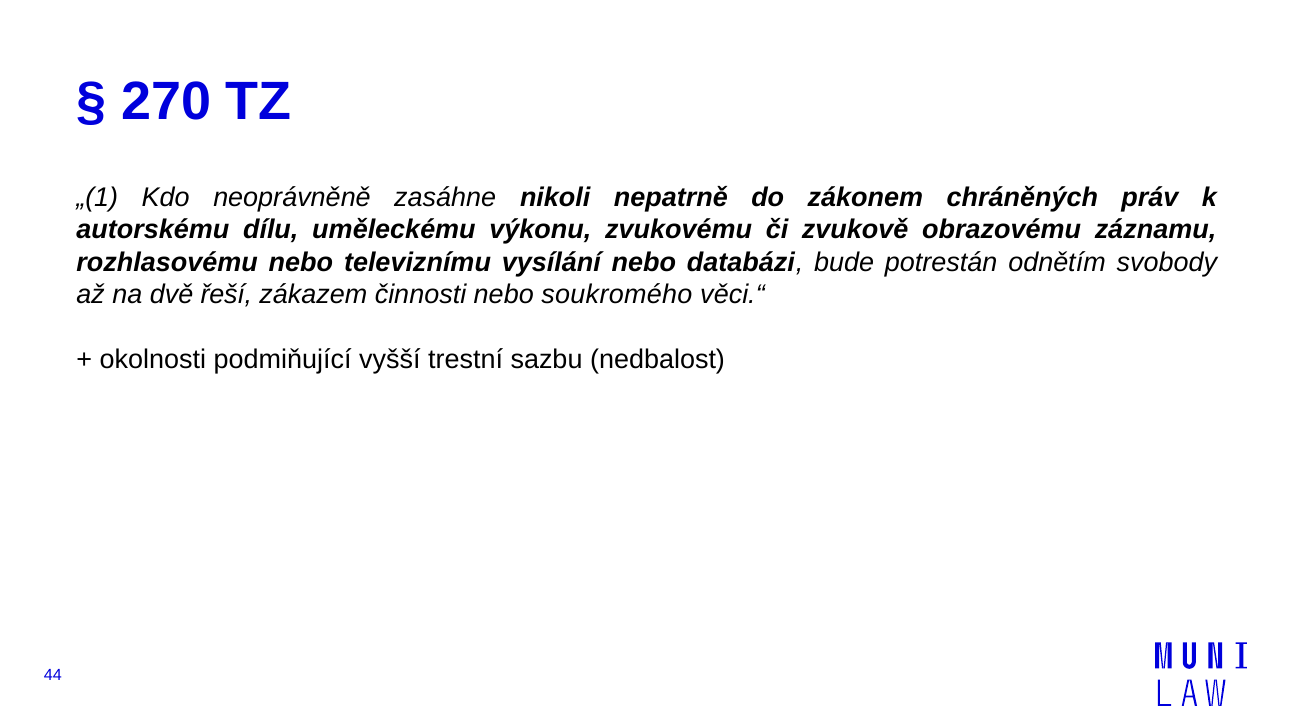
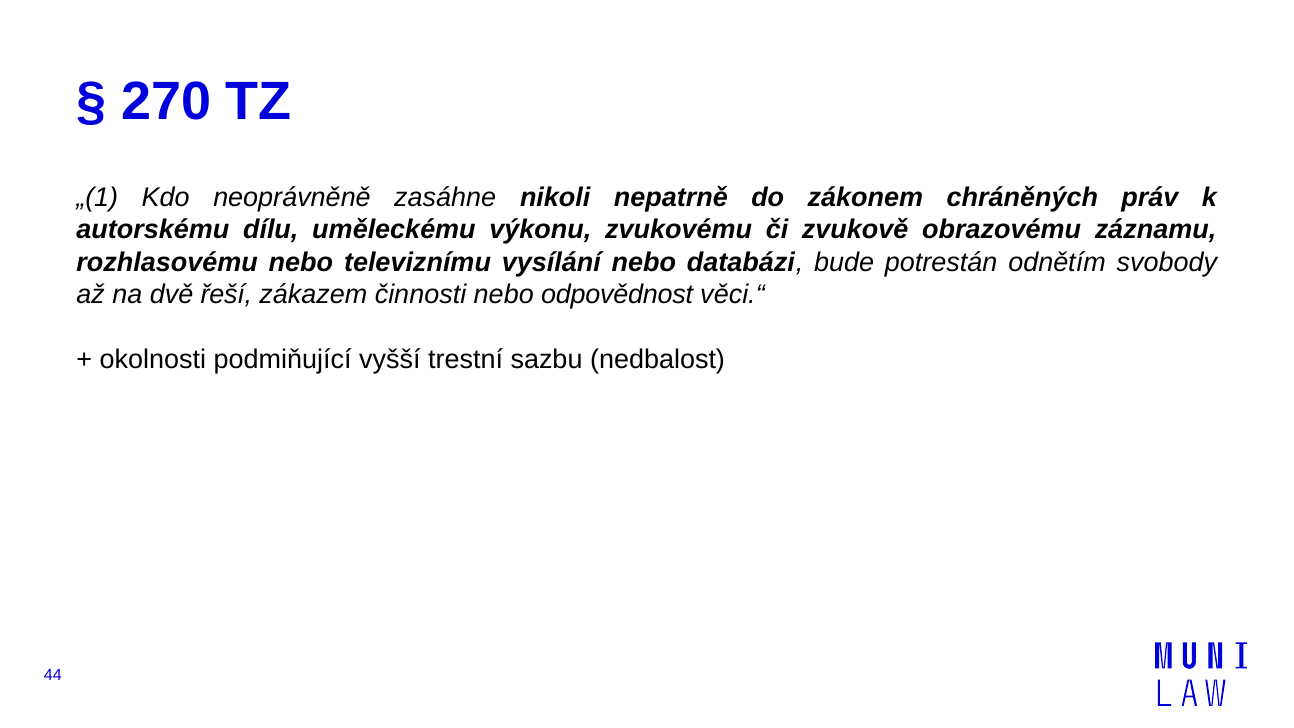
soukromého: soukromého -> odpovědnost
